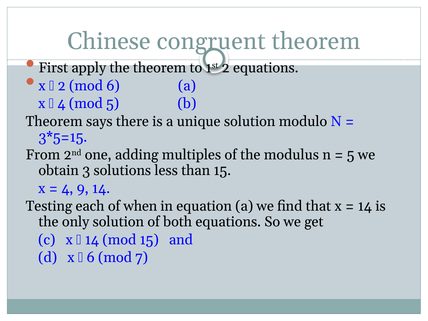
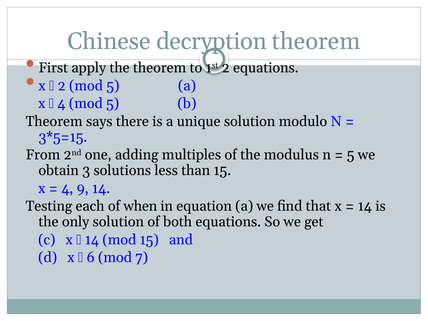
congruent: congruent -> decryption
2 mod 6: 6 -> 5
